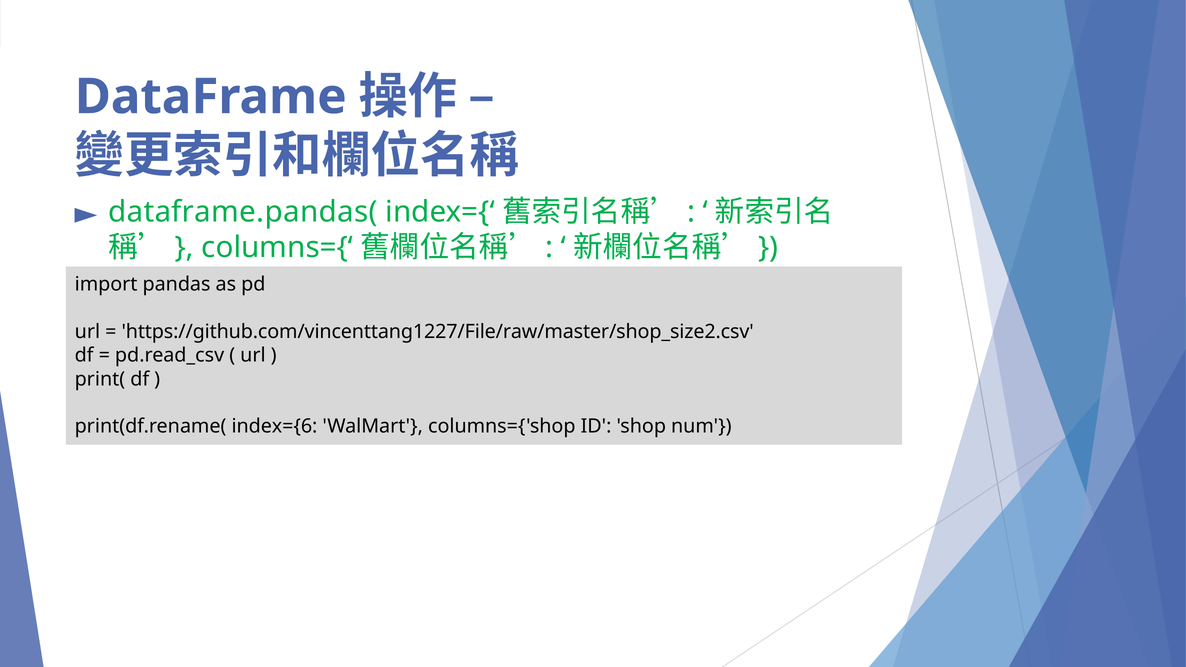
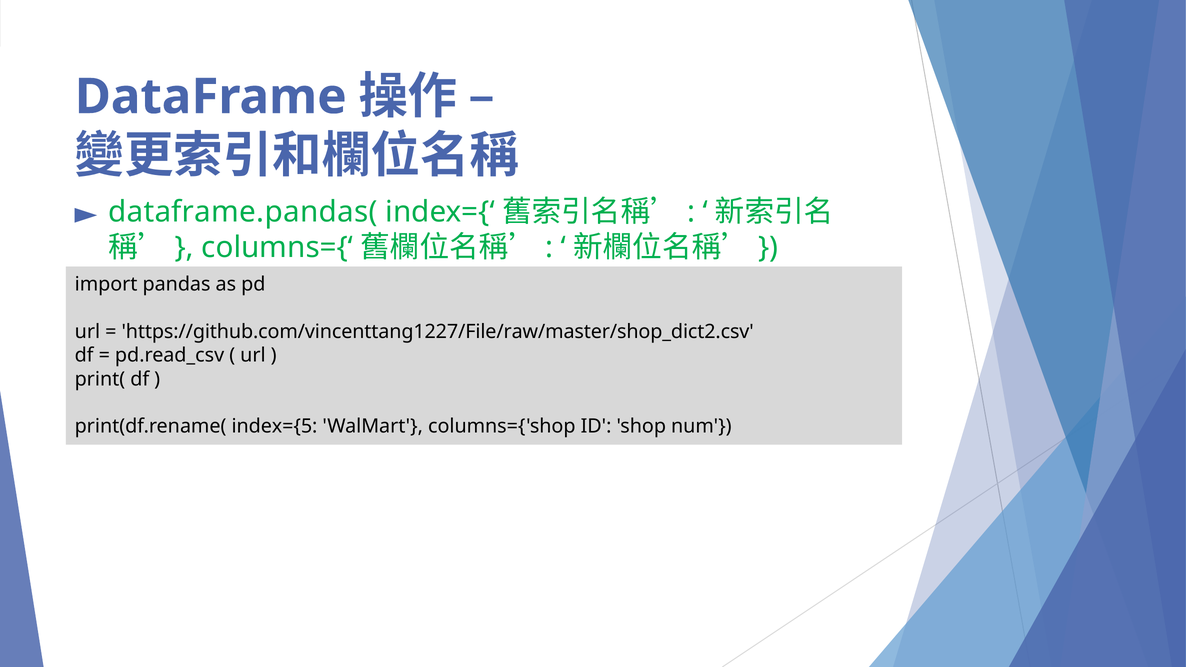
https://github.com/vincenttang1227/File/raw/master/shop_size2.csv: https://github.com/vincenttang1227/File/raw/master/shop_size2.csv -> https://github.com/vincenttang1227/File/raw/master/shop_dict2.csv
index={6: index={6 -> index={5
